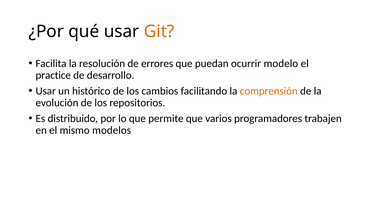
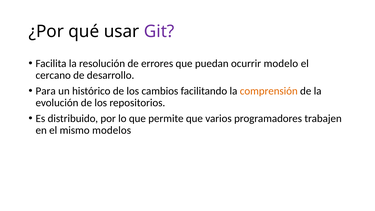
Git colour: orange -> purple
practice: practice -> cercano
Usar at (46, 91): Usar -> Para
